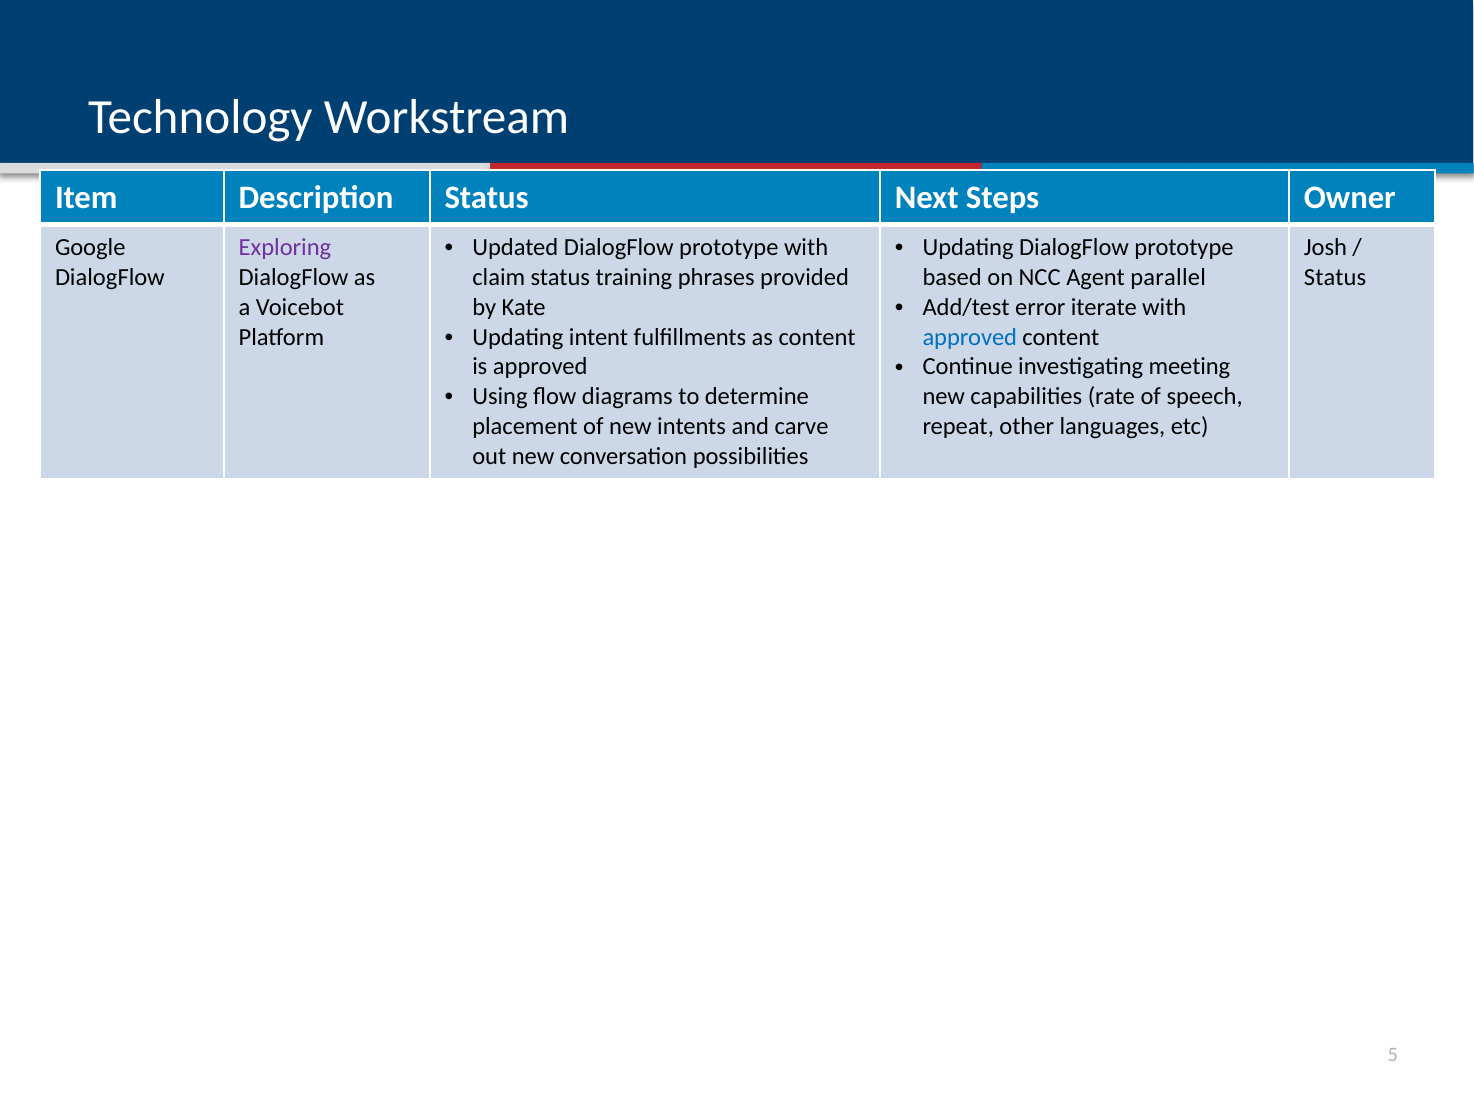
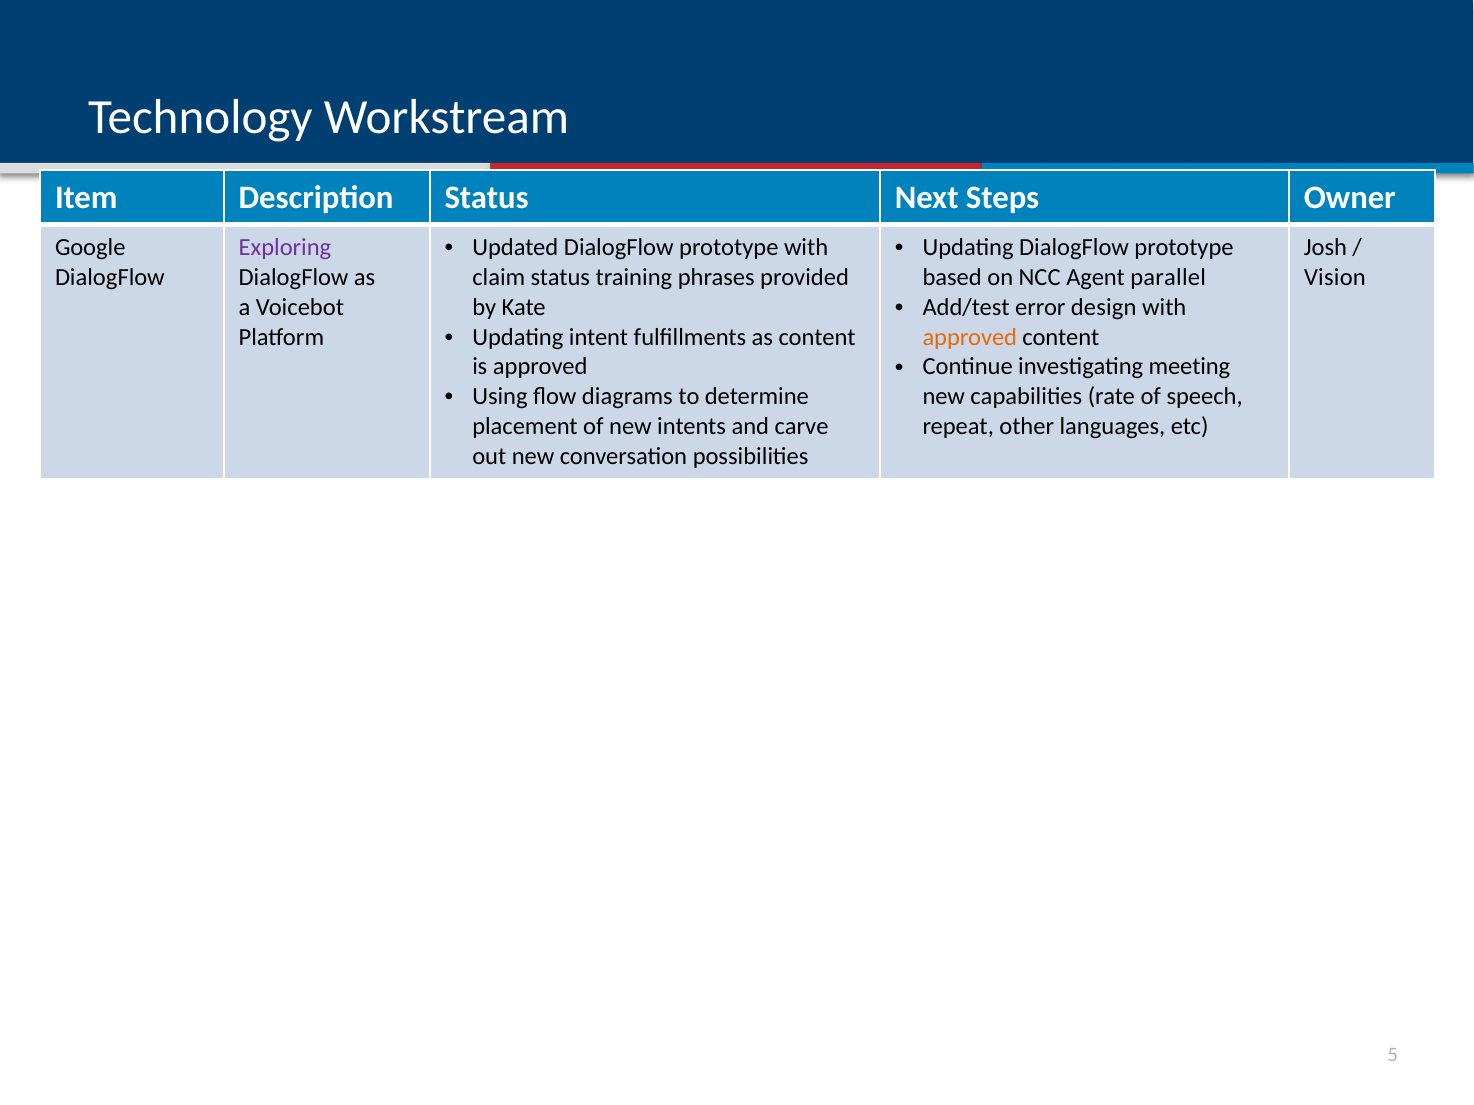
Status at (1335, 277): Status -> Vision
iterate: iterate -> design
approved at (970, 337) colour: blue -> orange
